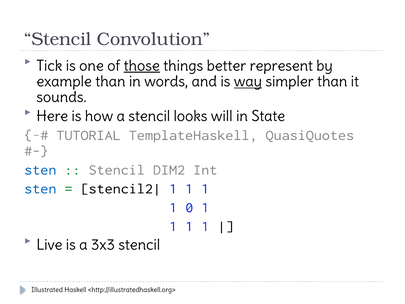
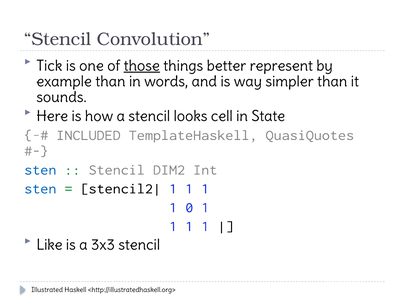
way underline: present -> none
will: will -> cell
TUTORIAL: TUTORIAL -> INCLUDED
Live: Live -> Like
